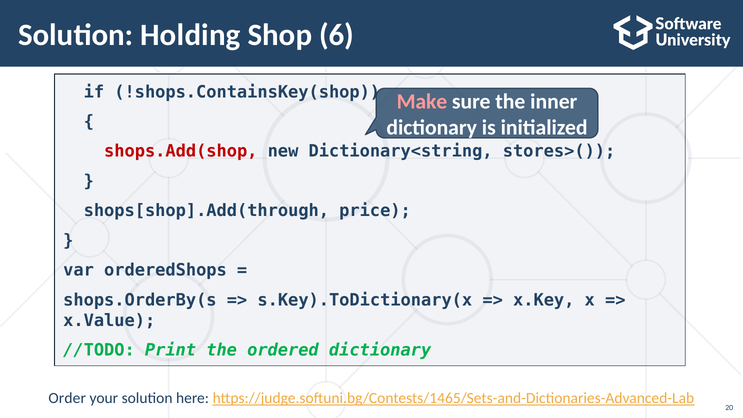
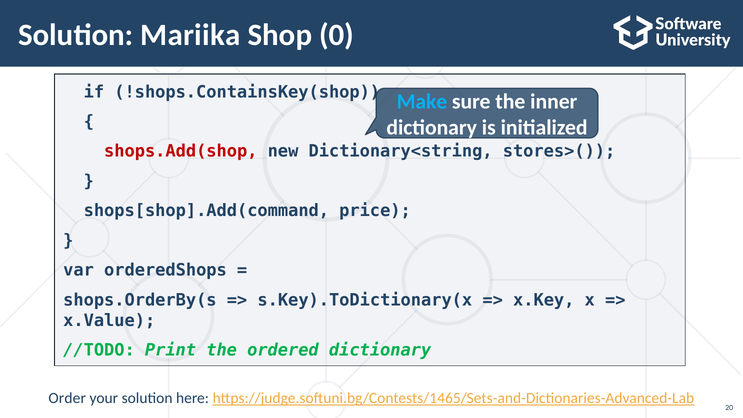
Holding: Holding -> Mariika
6: 6 -> 0
Make colour: pink -> light blue
shops[shop].Add(through: shops[shop].Add(through -> shops[shop].Add(command
